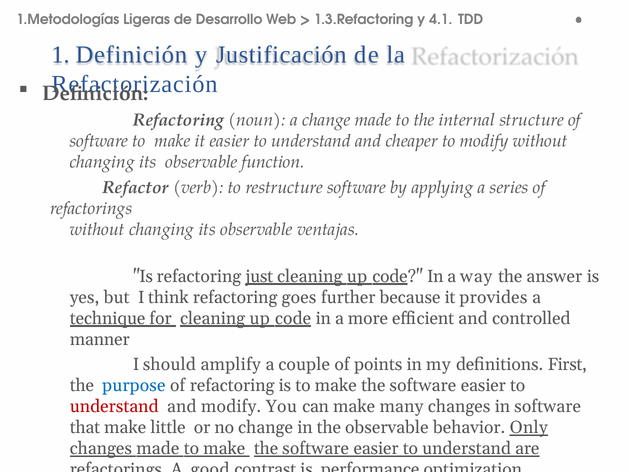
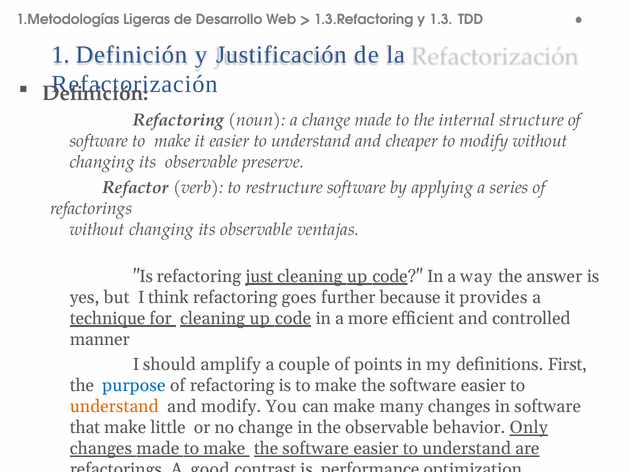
4.1: 4.1 -> 1.3
function: function -> preserve
understand at (114, 406) colour: red -> orange
